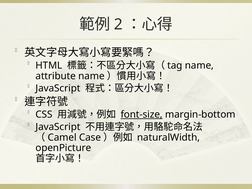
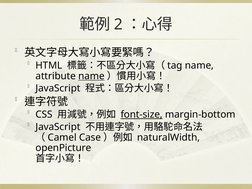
name at (91, 76) underline: none -> present
